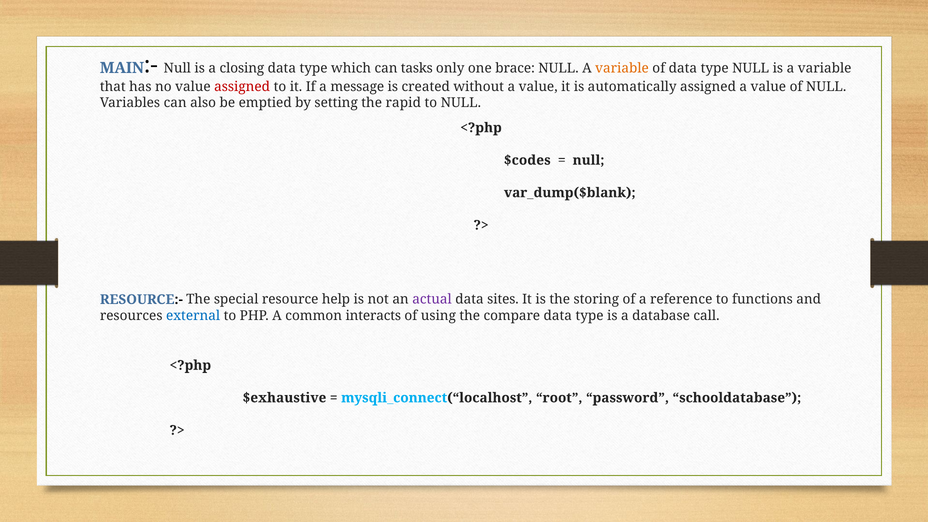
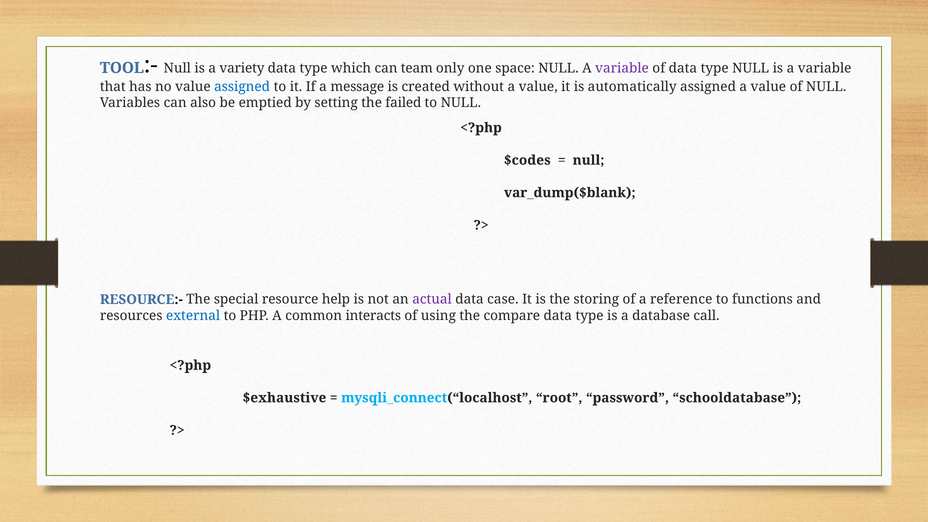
MAIN: MAIN -> TOOL
closing: closing -> variety
tasks: tasks -> team
brace: brace -> space
variable at (622, 69) colour: orange -> purple
assigned at (242, 87) colour: red -> blue
rapid: rapid -> failed
sites: sites -> case
